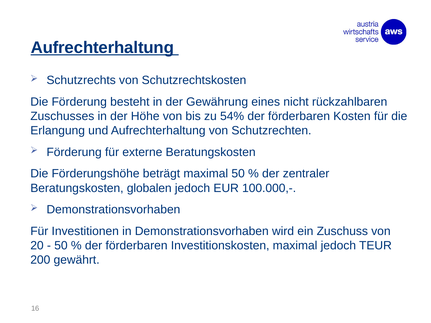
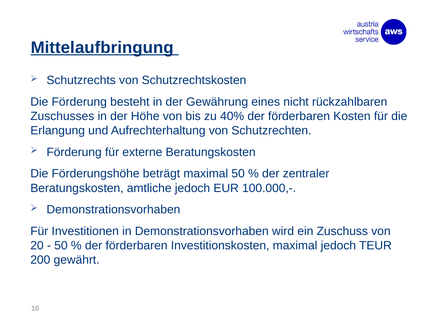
Aufrechterhaltung at (102, 48): Aufrechterhaltung -> Mittelaufbringung
54%: 54% -> 40%
globalen: globalen -> amtliche
